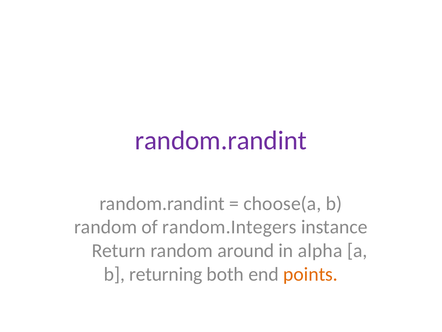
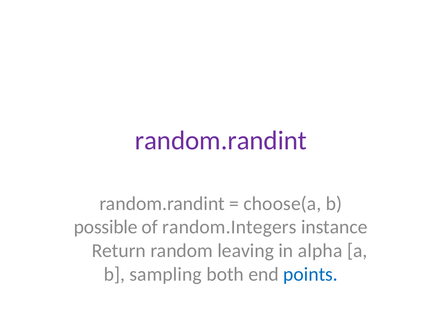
random at (106, 227): random -> possible
around: around -> leaving
returning: returning -> sampling
points colour: orange -> blue
